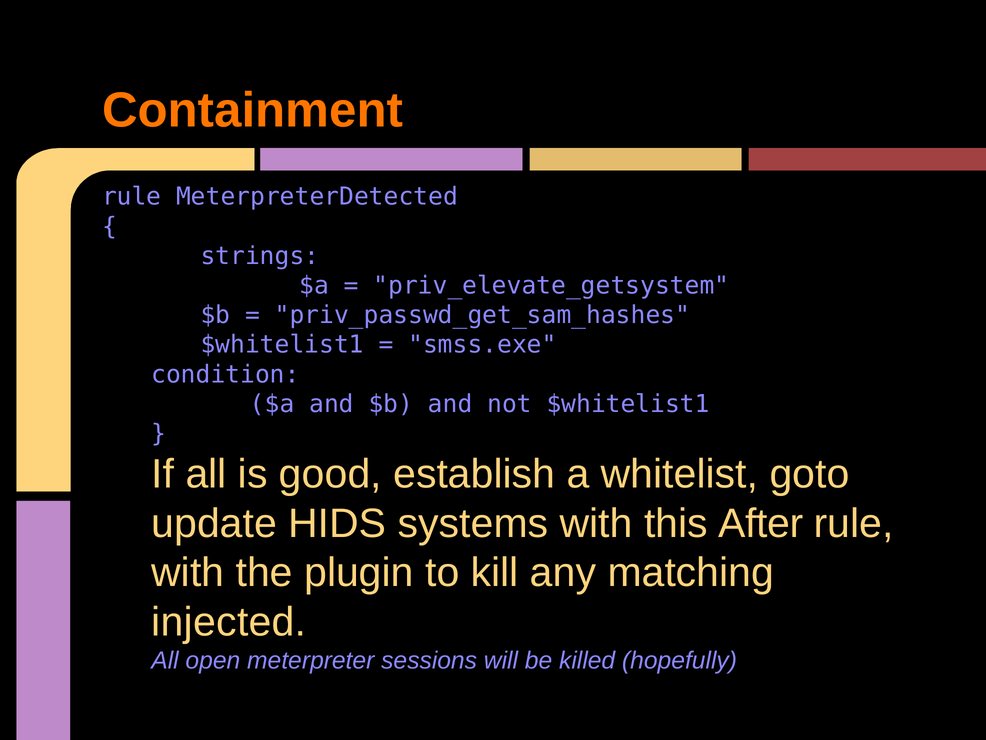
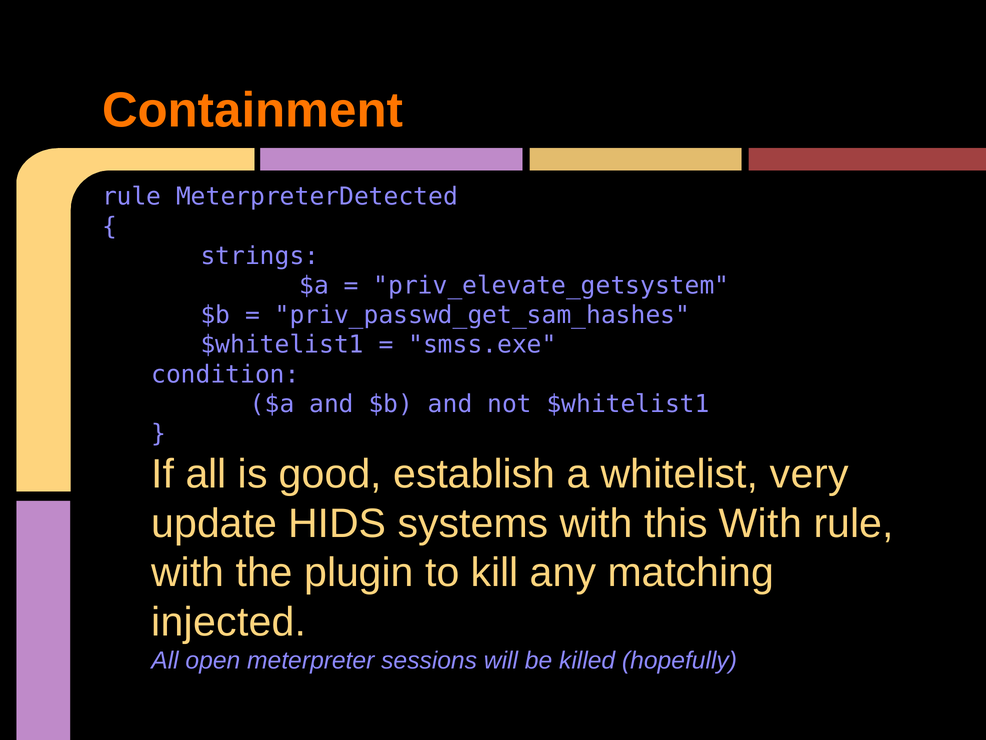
goto: goto -> very
this After: After -> With
